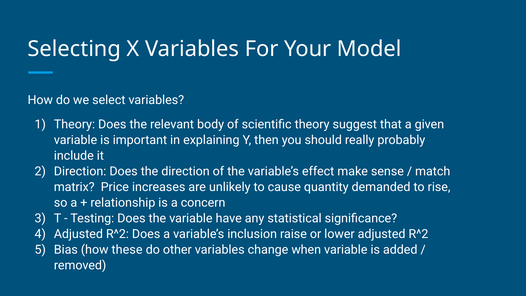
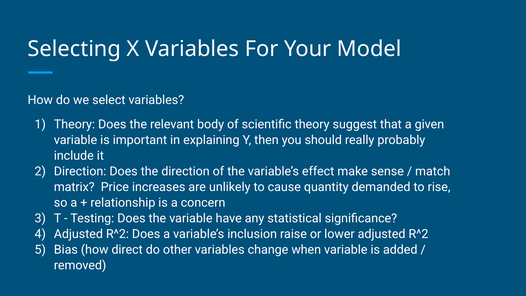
these: these -> direct
